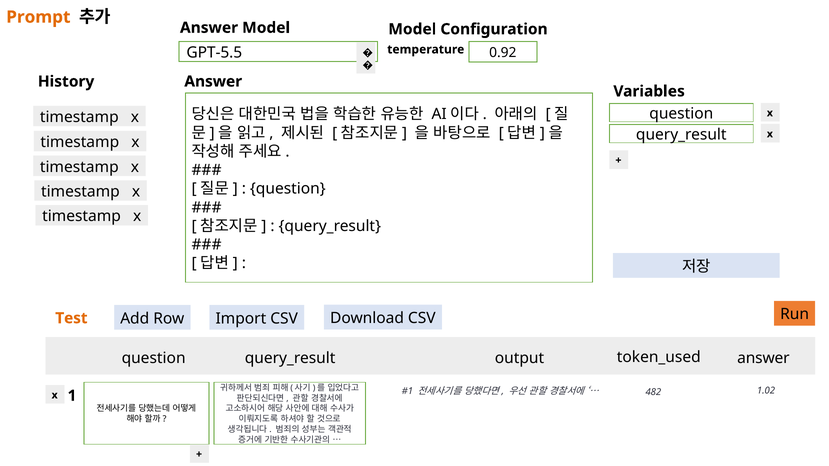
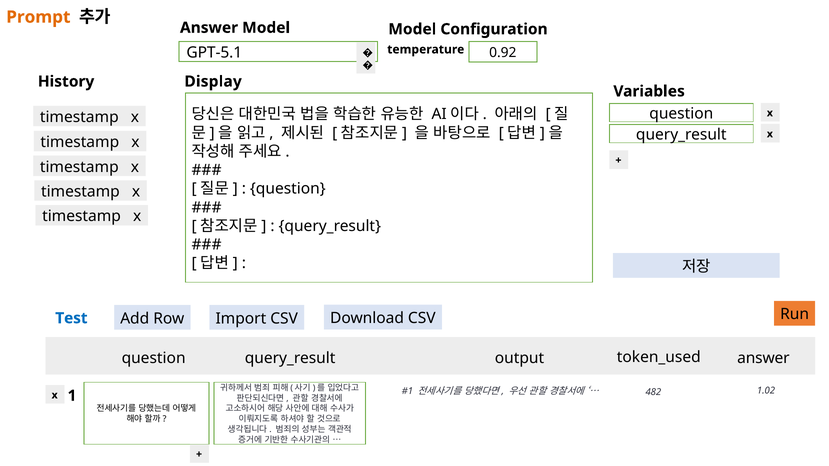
GPT-5.5: GPT-5.5 -> GPT-5.1
Answer at (213, 82): Answer -> Display
Test colour: orange -> blue
